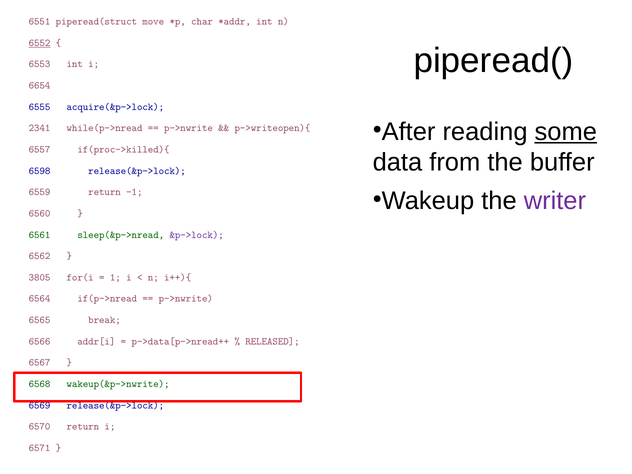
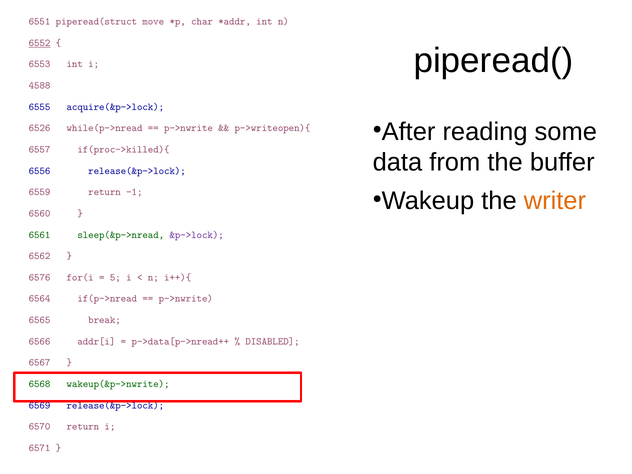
6654: 6654 -> 4588
2341: 2341 -> 6526
some underline: present -> none
6598: 6598 -> 6556
writer colour: purple -> orange
3805: 3805 -> 6576
1: 1 -> 5
RELEASED: RELEASED -> DISABLED
